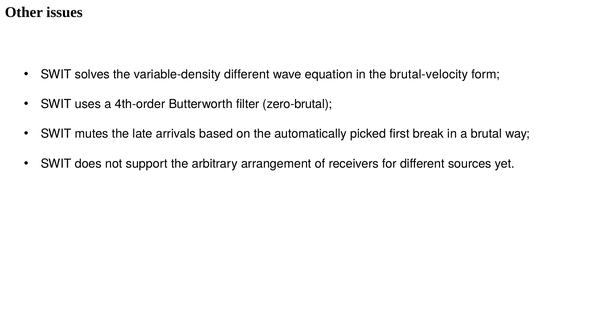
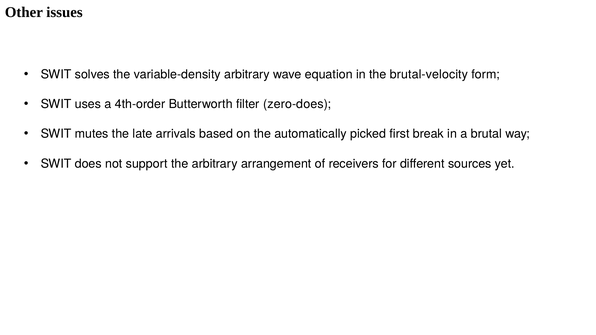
variable-density different: different -> arbitrary
zero-brutal: zero-brutal -> zero-does
